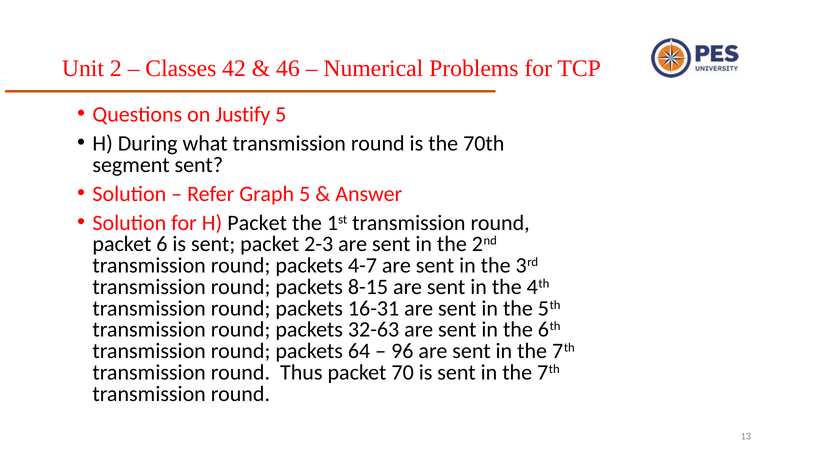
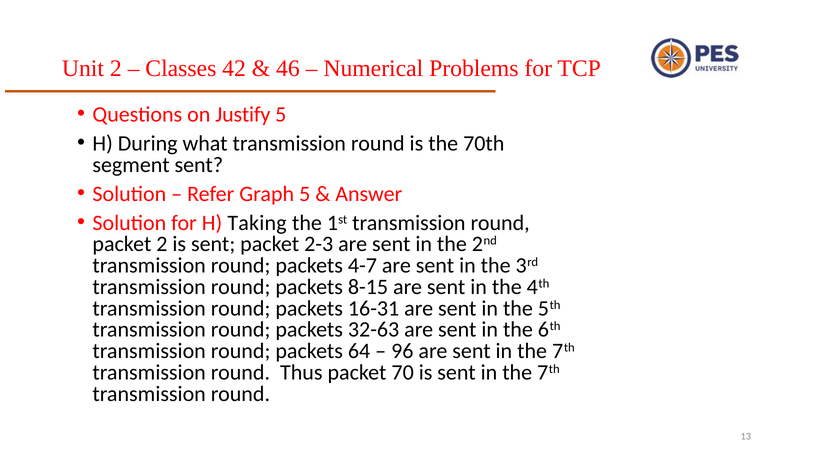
H Packet: Packet -> Taking
packet 6: 6 -> 2
